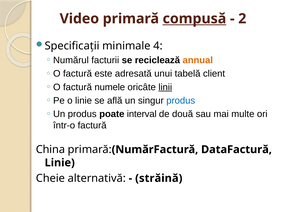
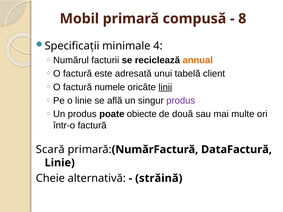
Video: Video -> Mobil
compusă underline: present -> none
2: 2 -> 8
produs at (181, 101) colour: blue -> purple
interval: interval -> obiecte
China: China -> Scară
